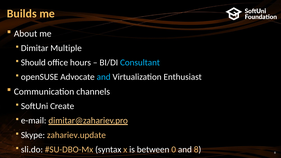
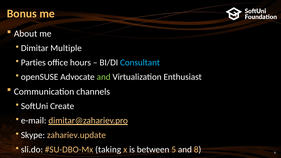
Builds: Builds -> Bonus
Should: Should -> Parties
and at (104, 77) colour: light blue -> light green
syntax: syntax -> taking
0: 0 -> 5
